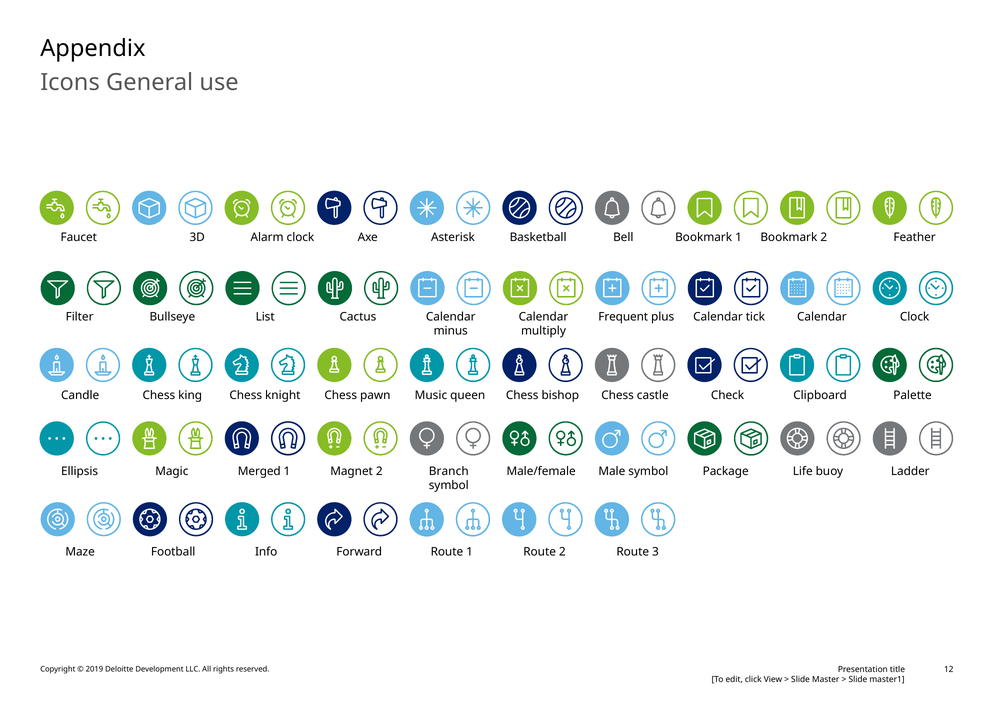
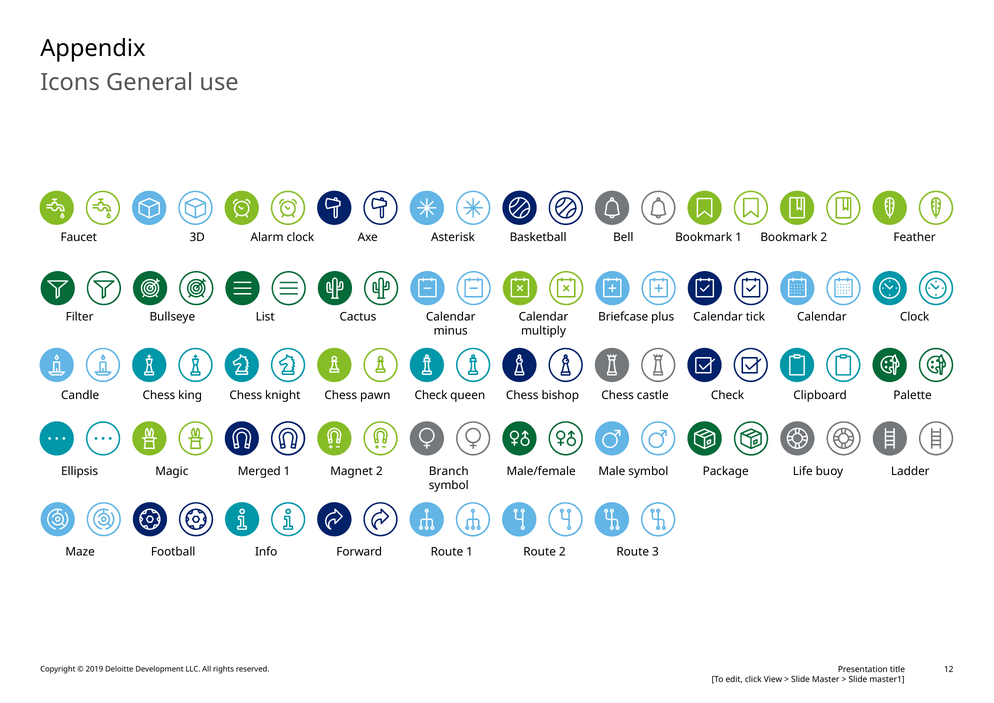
Frequent: Frequent -> Briefcase
knight Music: Music -> Check
